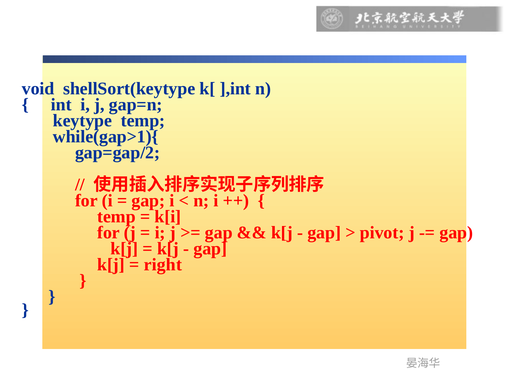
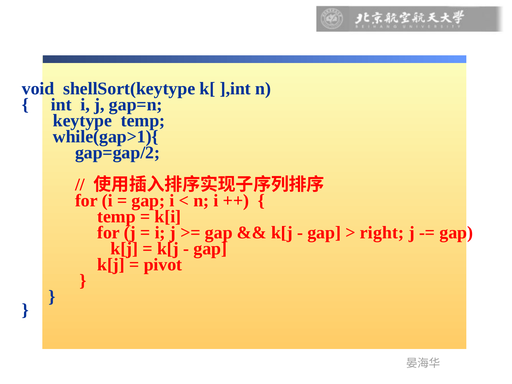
pivot: pivot -> right
right: right -> pivot
